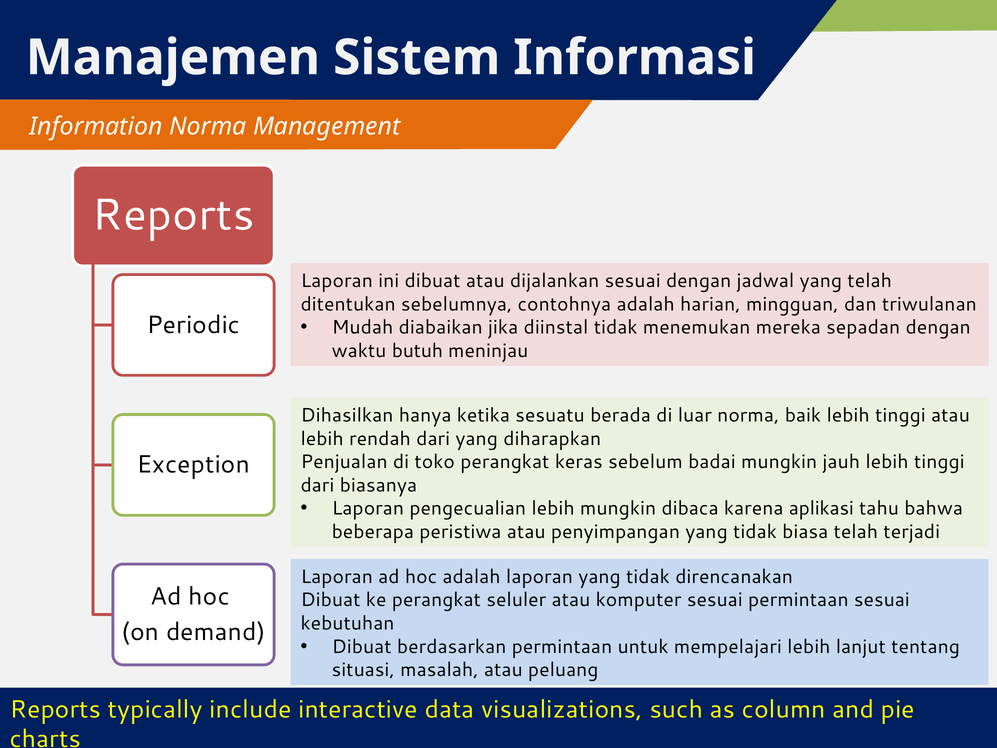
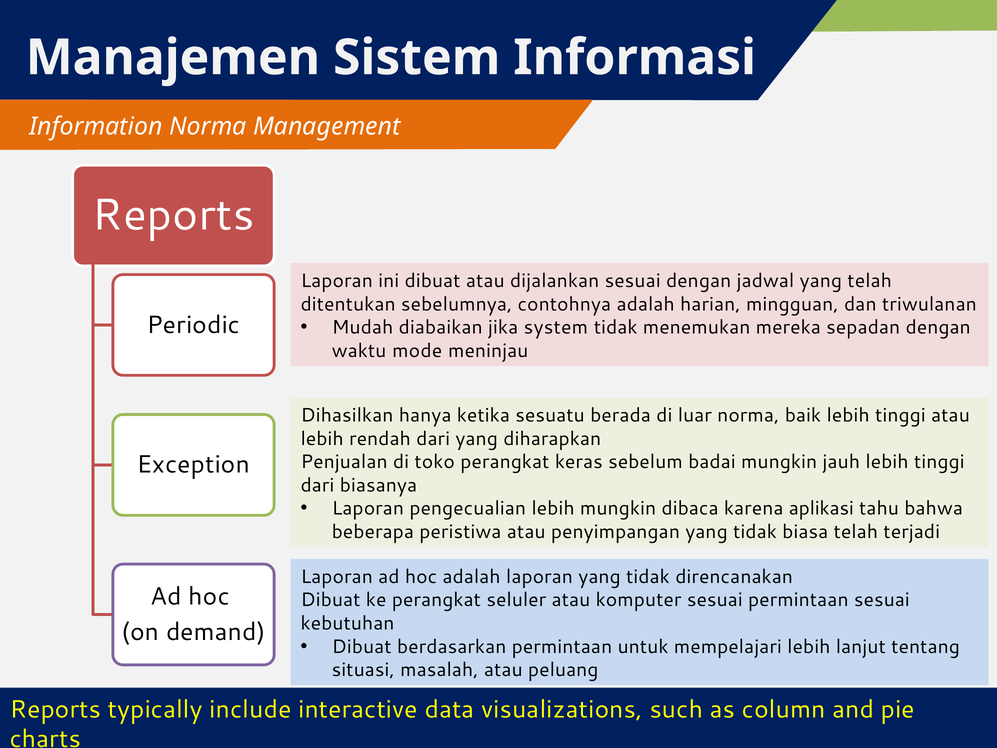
diinstal: diinstal -> system
butuh: butuh -> mode
